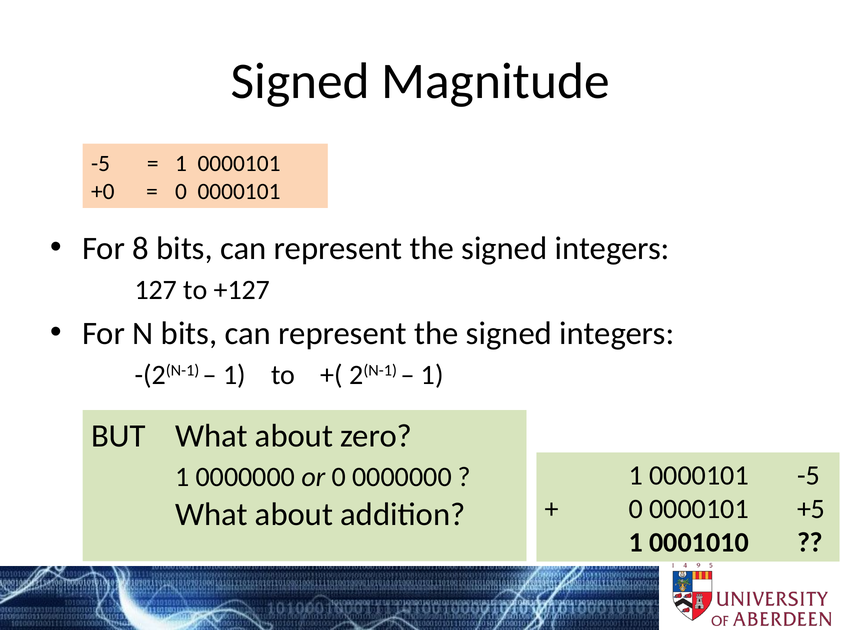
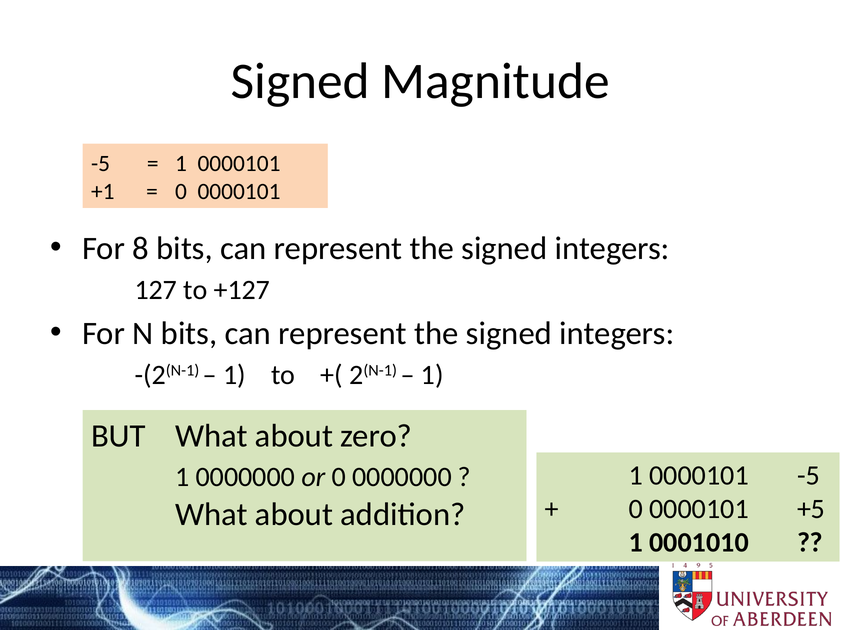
+0: +0 -> +1
